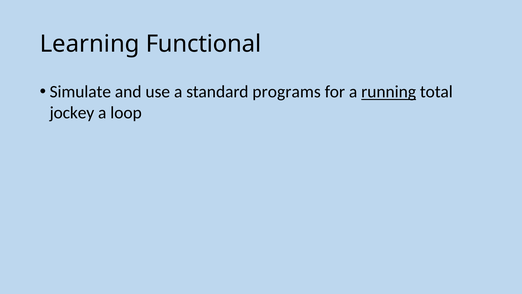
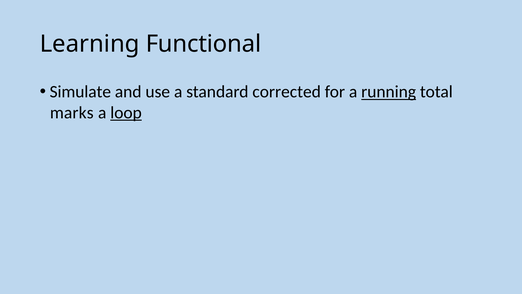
programs: programs -> corrected
jockey: jockey -> marks
loop underline: none -> present
